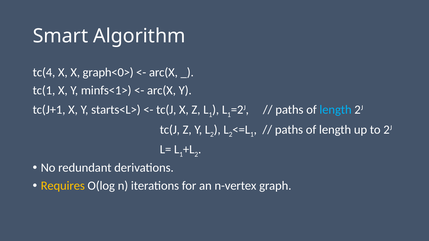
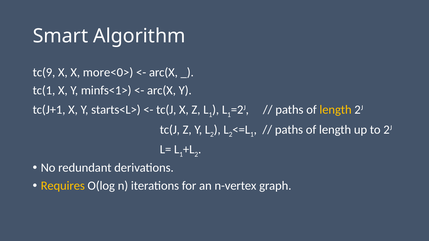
tc(4: tc(4 -> tc(9
graph<0>: graph<0> -> more<0>
length at (336, 110) colour: light blue -> yellow
